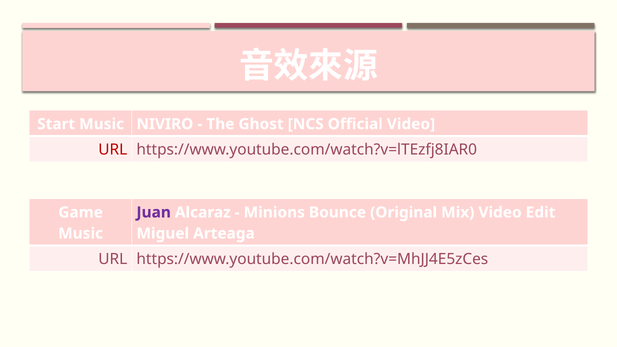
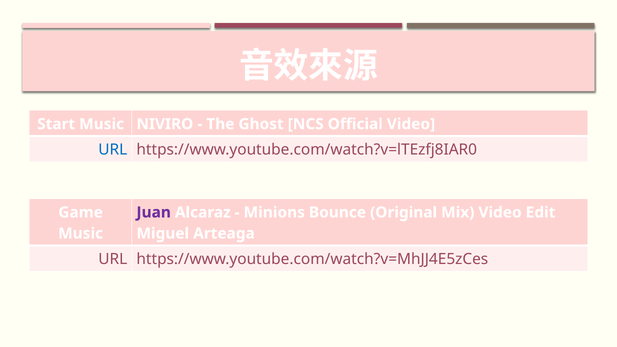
URL at (113, 150) colour: red -> blue
